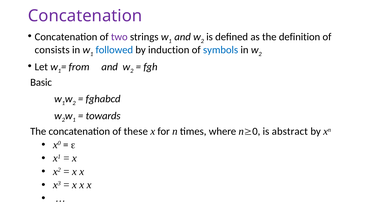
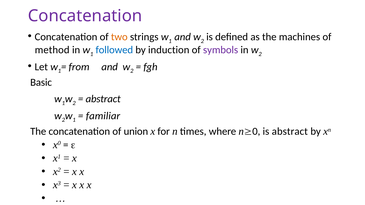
two colour: purple -> orange
definition: definition -> machines
consists: consists -> method
symbols colour: blue -> purple
fghabcd at (103, 99): fghabcd -> abstract
towards: towards -> familiar
these: these -> union
